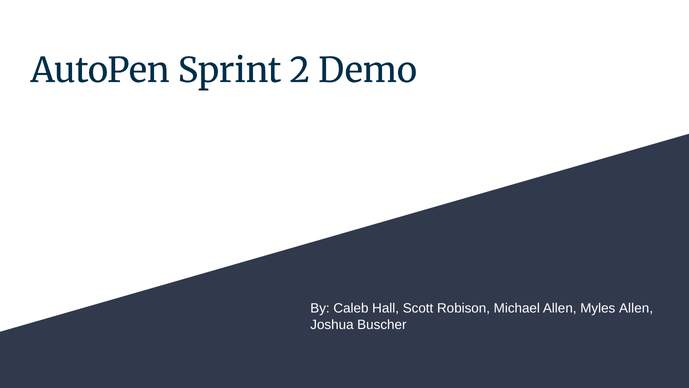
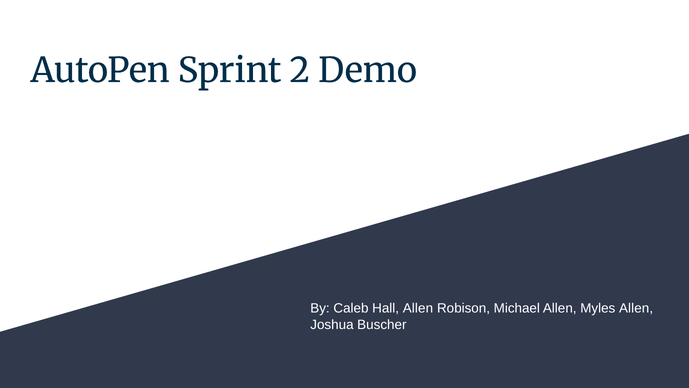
Hall Scott: Scott -> Allen
